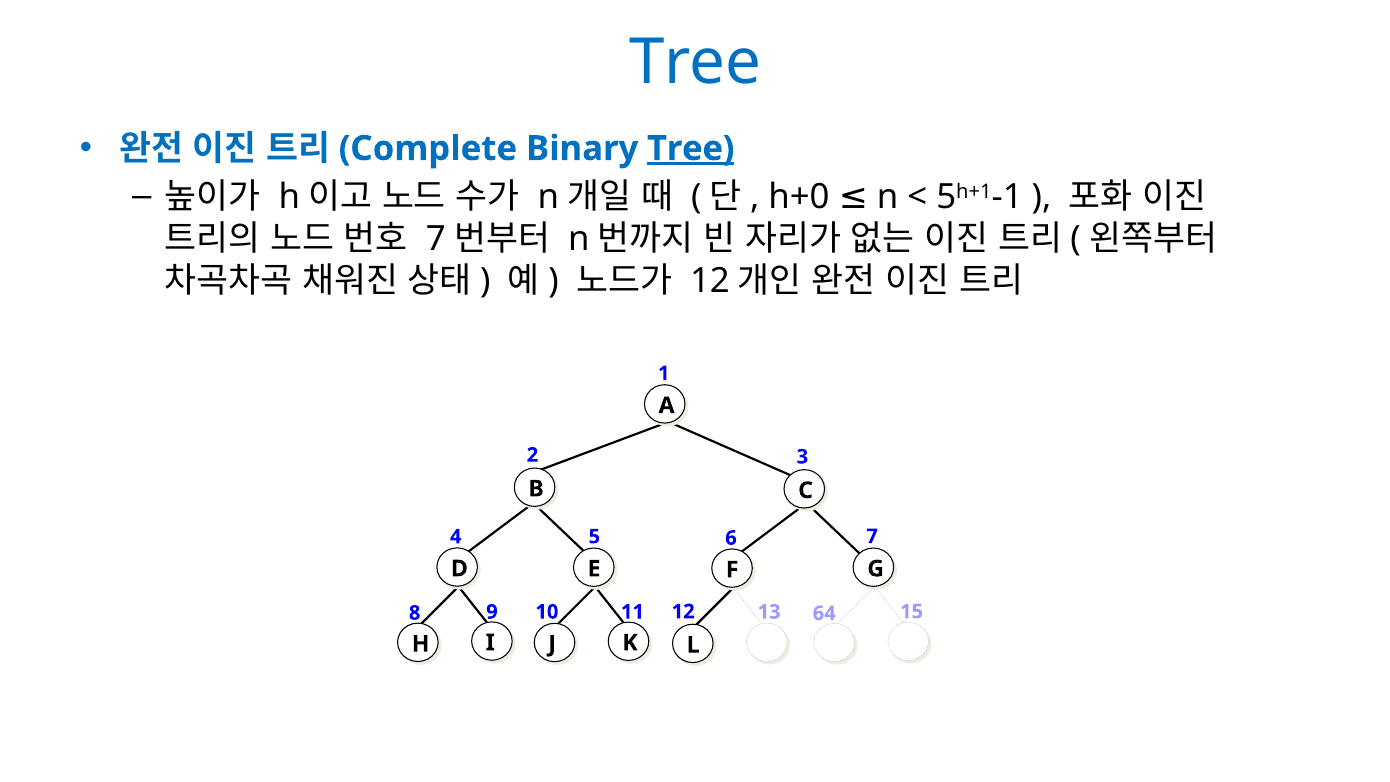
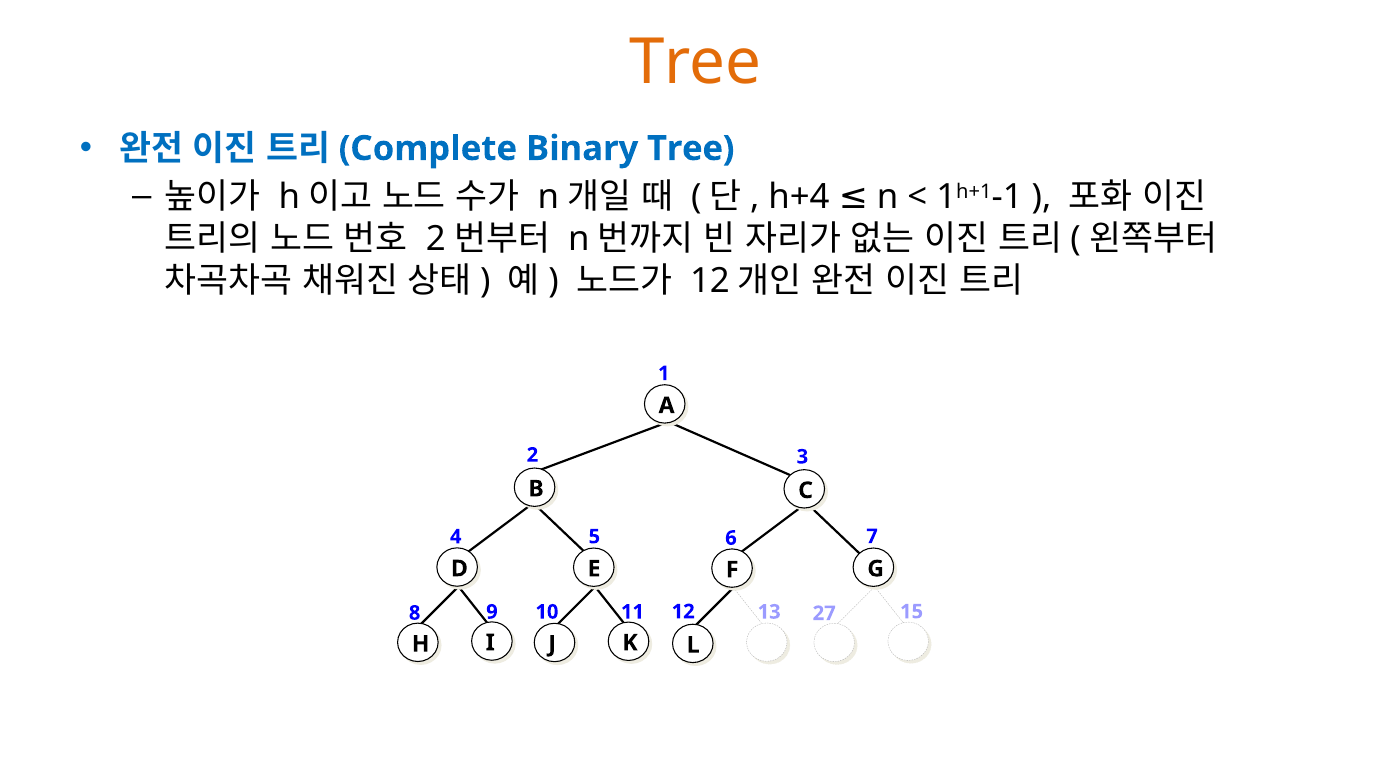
Tree at (695, 62) colour: blue -> orange
Tree at (691, 149) underline: present -> none
h+0: h+0 -> h+4
5 at (946, 197): 5 -> 1
7 at (436, 239): 7 -> 2
64: 64 -> 27
